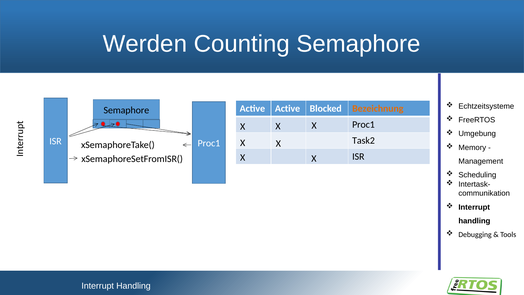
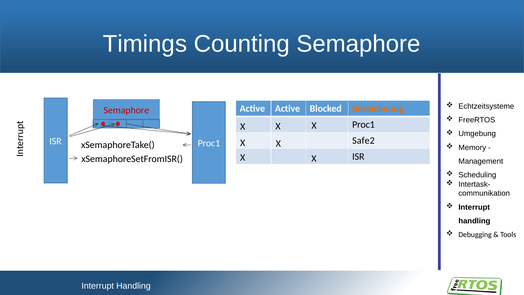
Werden: Werden -> Timings
Semaphore at (126, 110) colour: black -> red
Task2: Task2 -> Safe2
